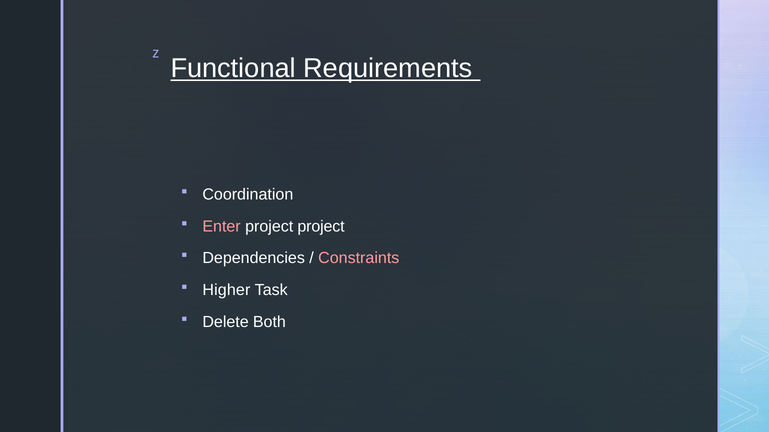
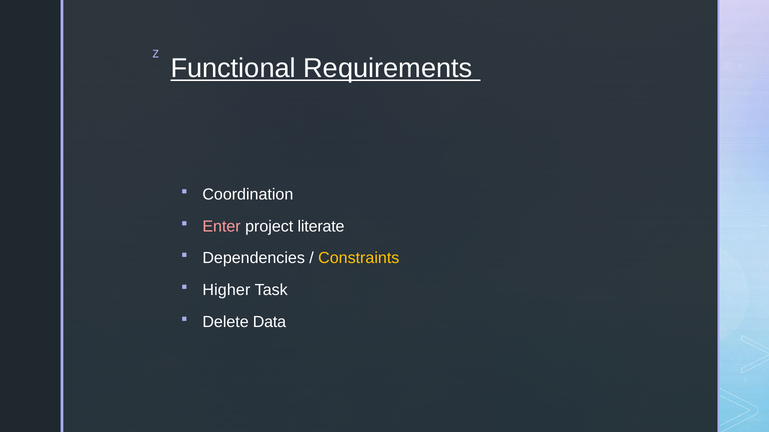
project project: project -> literate
Constraints colour: pink -> yellow
Both: Both -> Data
